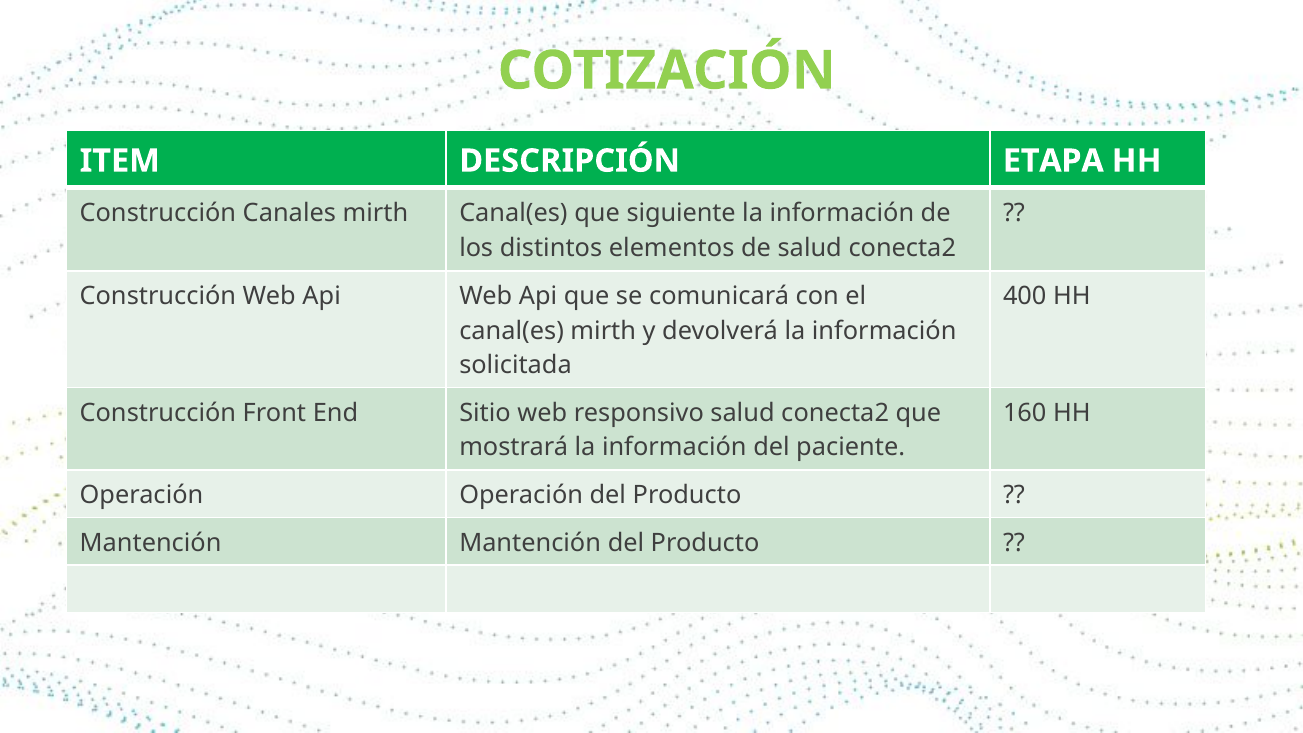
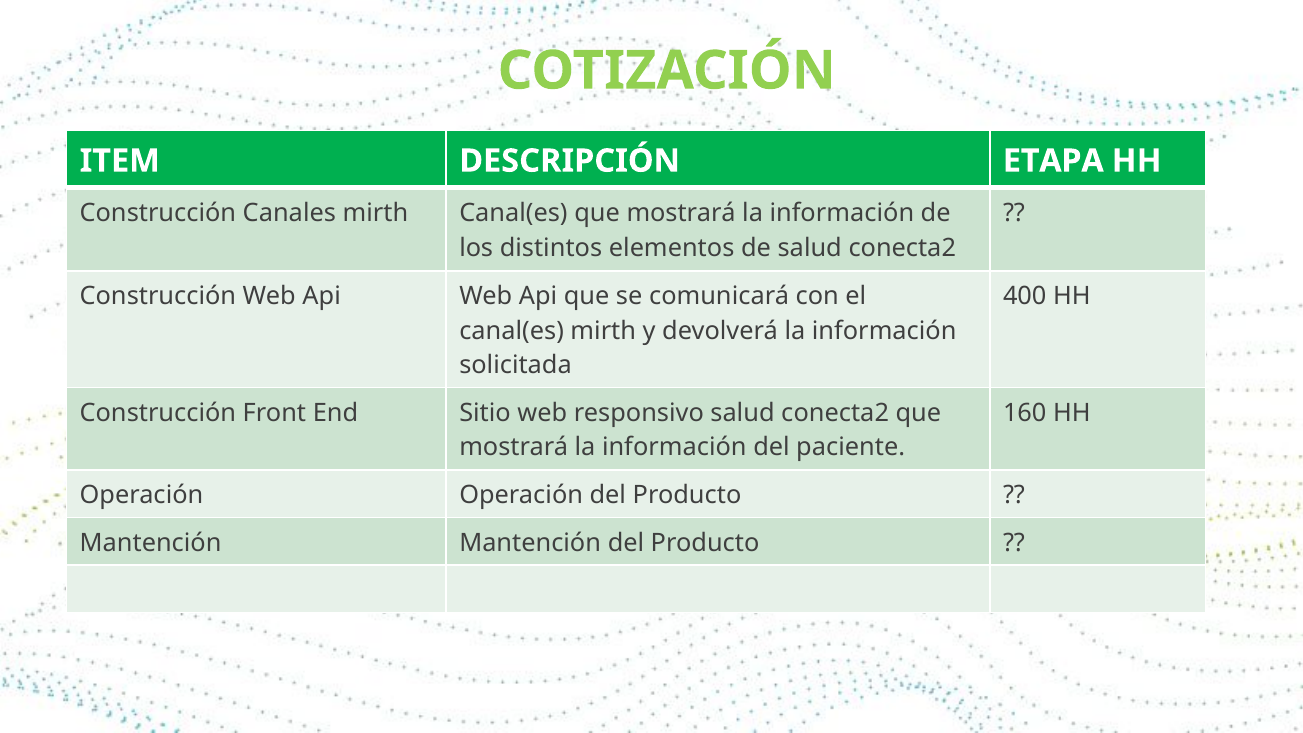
Canal(es que siguiente: siguiente -> mostrará
